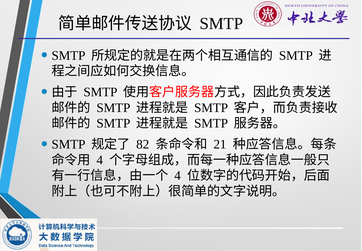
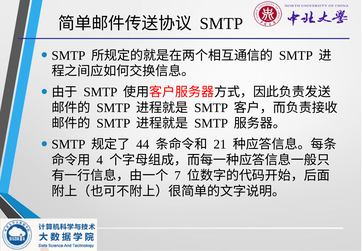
82: 82 -> 44
4 at (178, 175): 4 -> 7
